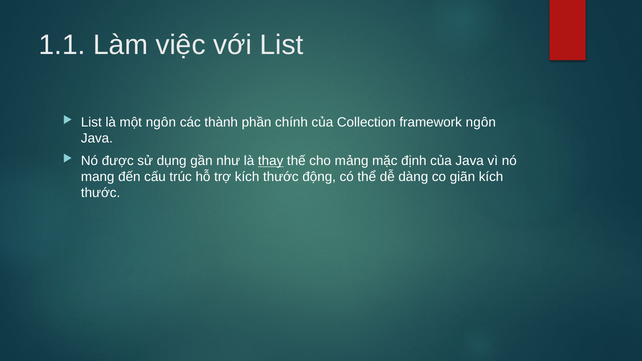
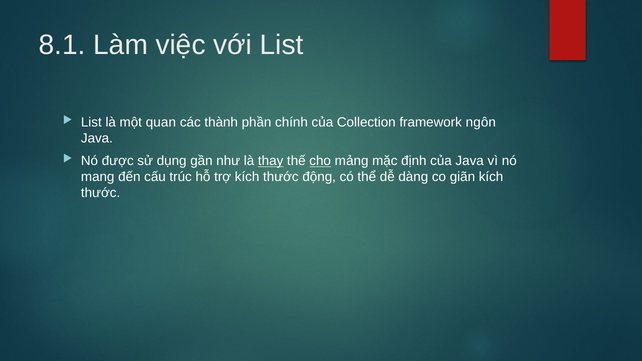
1.1: 1.1 -> 8.1
một ngôn: ngôn -> quan
cho underline: none -> present
